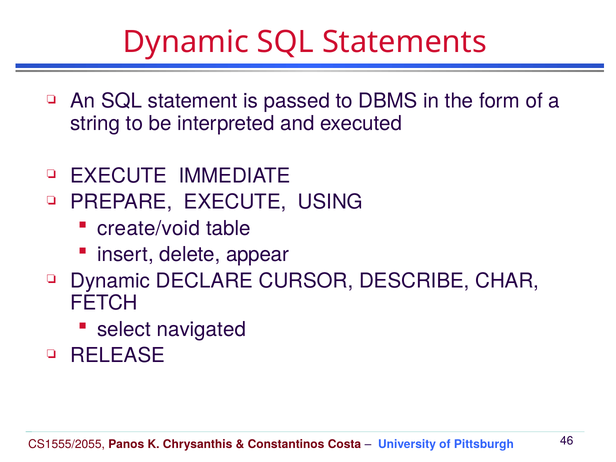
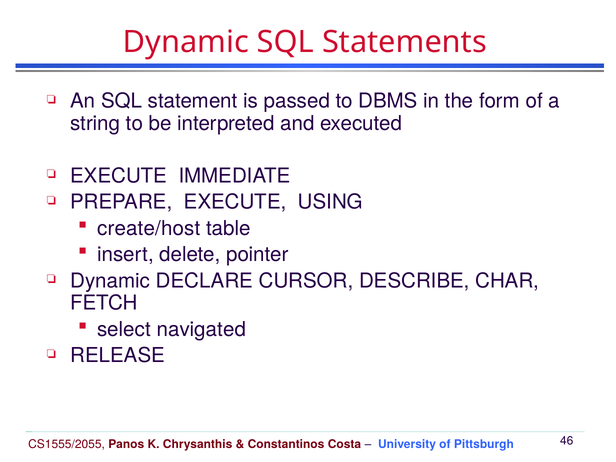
create/void: create/void -> create/host
appear: appear -> pointer
